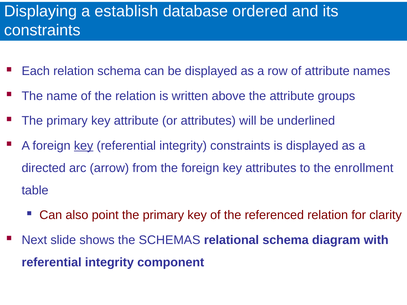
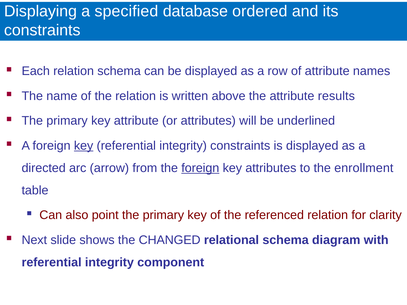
establish: establish -> specified
groups: groups -> results
foreign at (200, 168) underline: none -> present
SCHEMAS: SCHEMAS -> CHANGED
